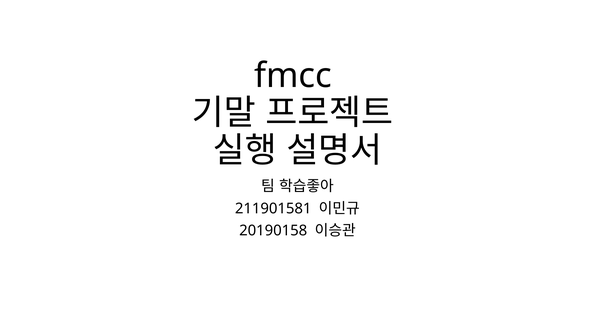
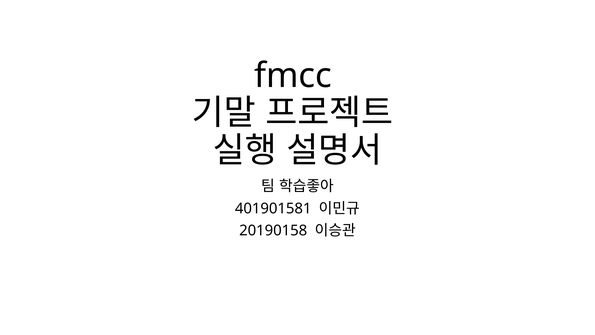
211901581: 211901581 -> 401901581
